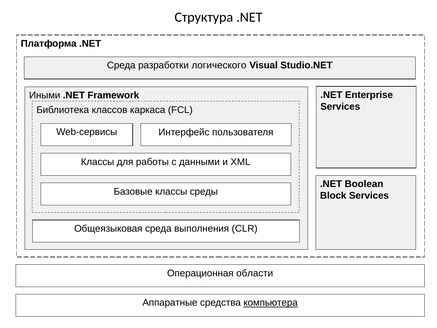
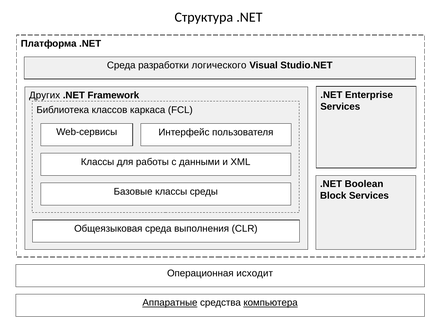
Иными: Иными -> Других
области: области -> исходит
Аппаратные underline: none -> present
